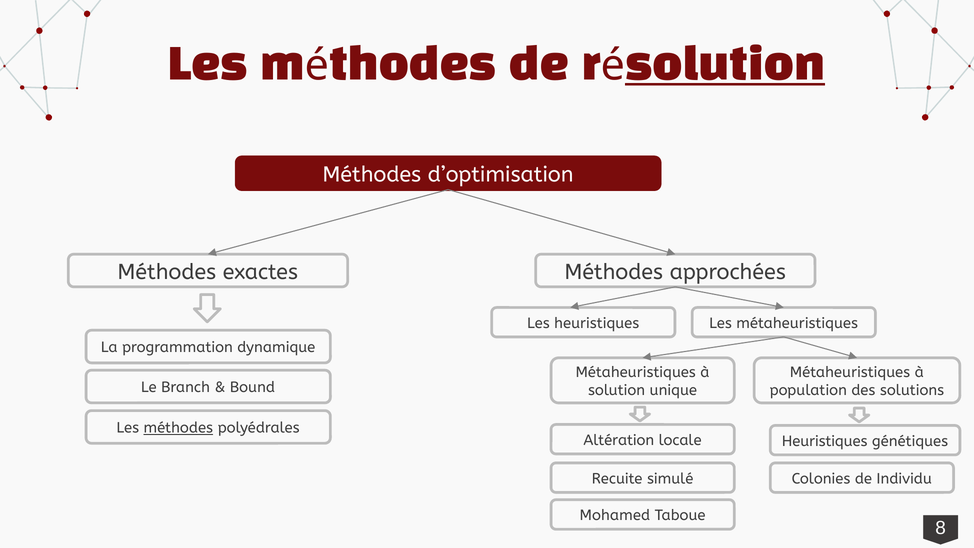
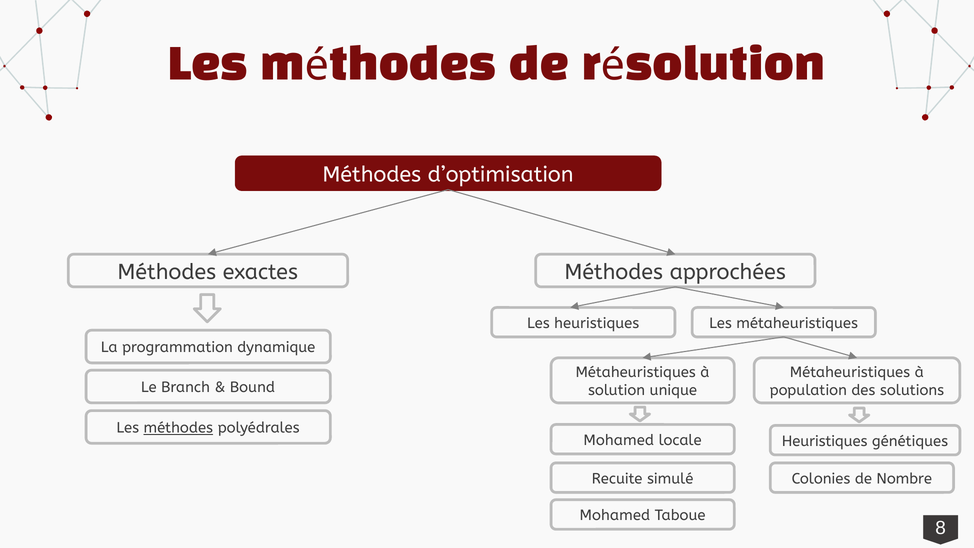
solution at (725, 66) underline: present -> none
Altération at (619, 440): Altération -> Mohamed
Individu: Individu -> Nombre
